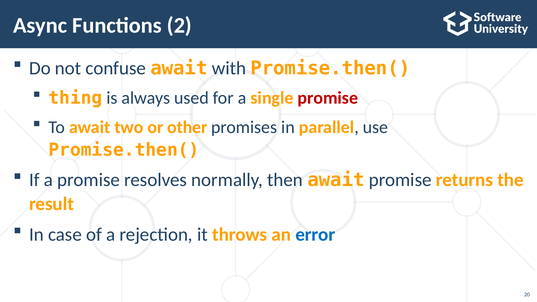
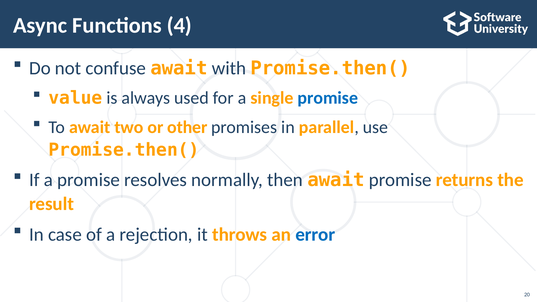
2: 2 -> 4
thing: thing -> value
promise at (328, 98) colour: red -> blue
